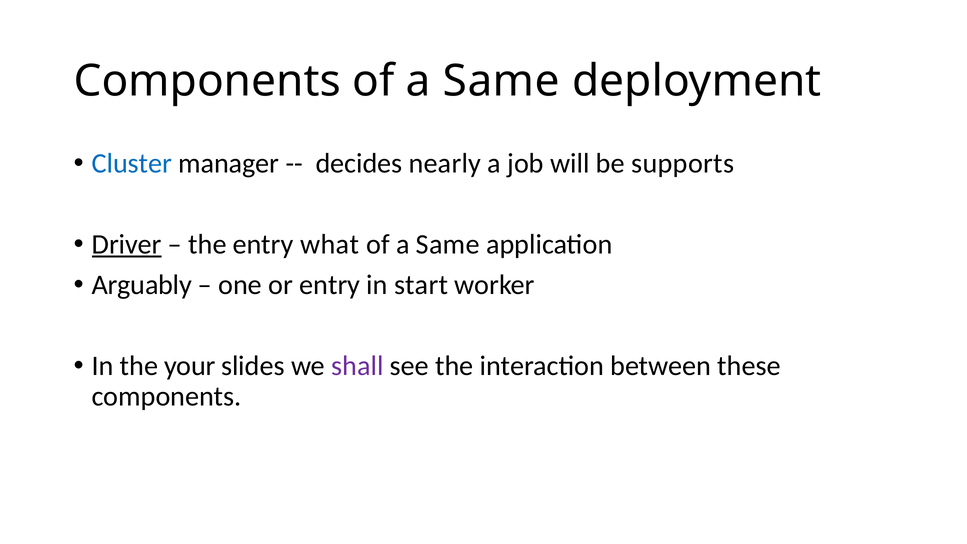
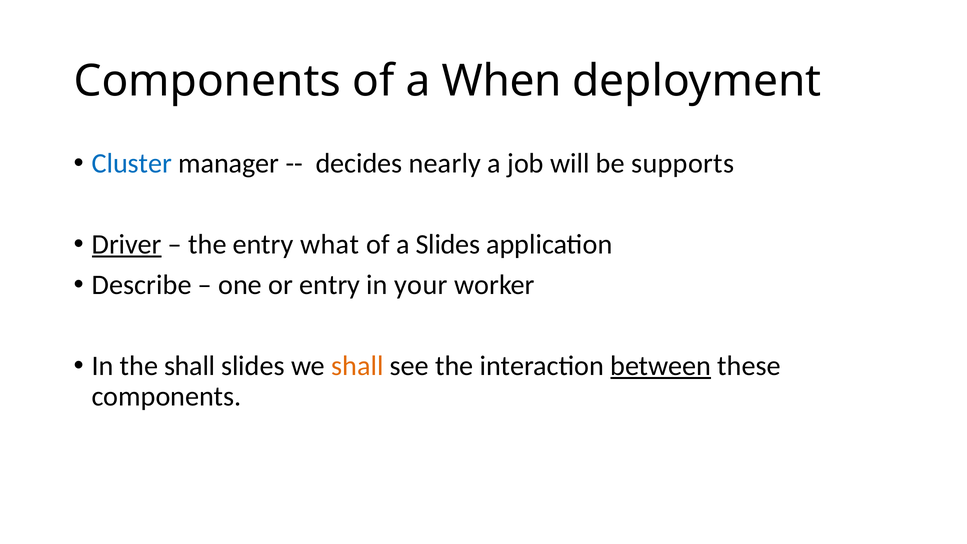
Components of a Same: Same -> When
Same at (448, 244): Same -> Slides
Arguably: Arguably -> Describe
start: start -> your
the your: your -> shall
shall at (357, 366) colour: purple -> orange
between underline: none -> present
